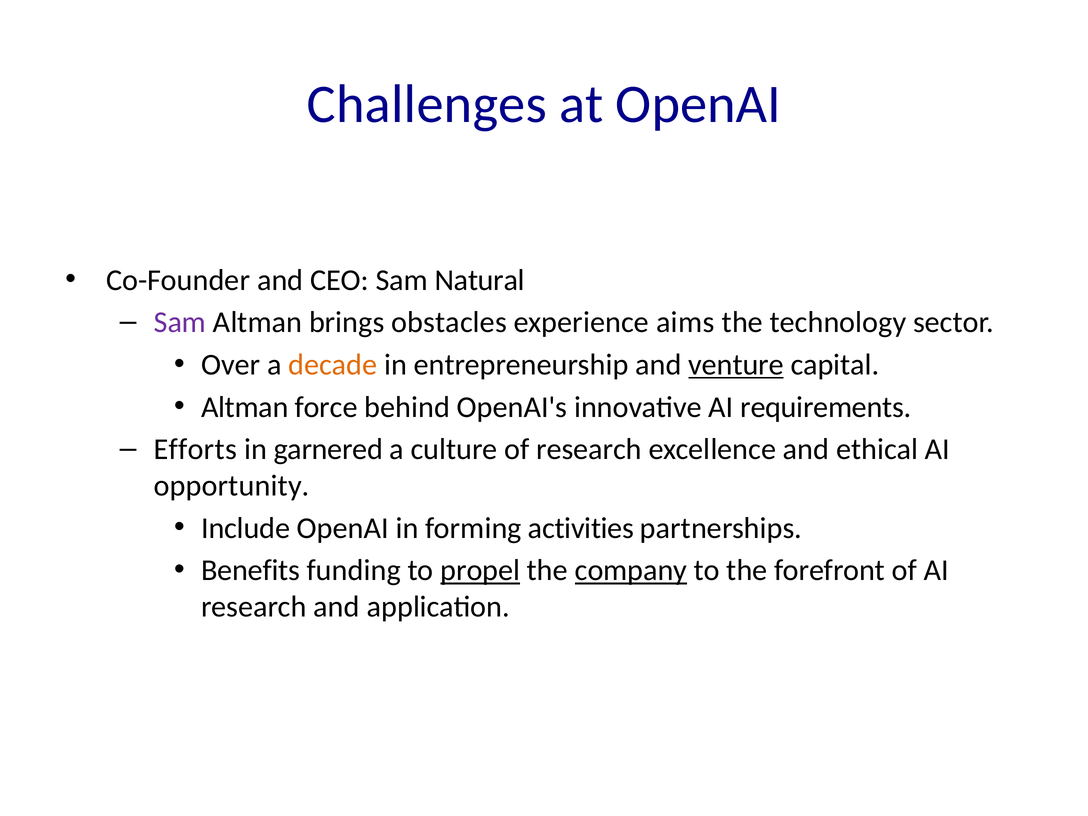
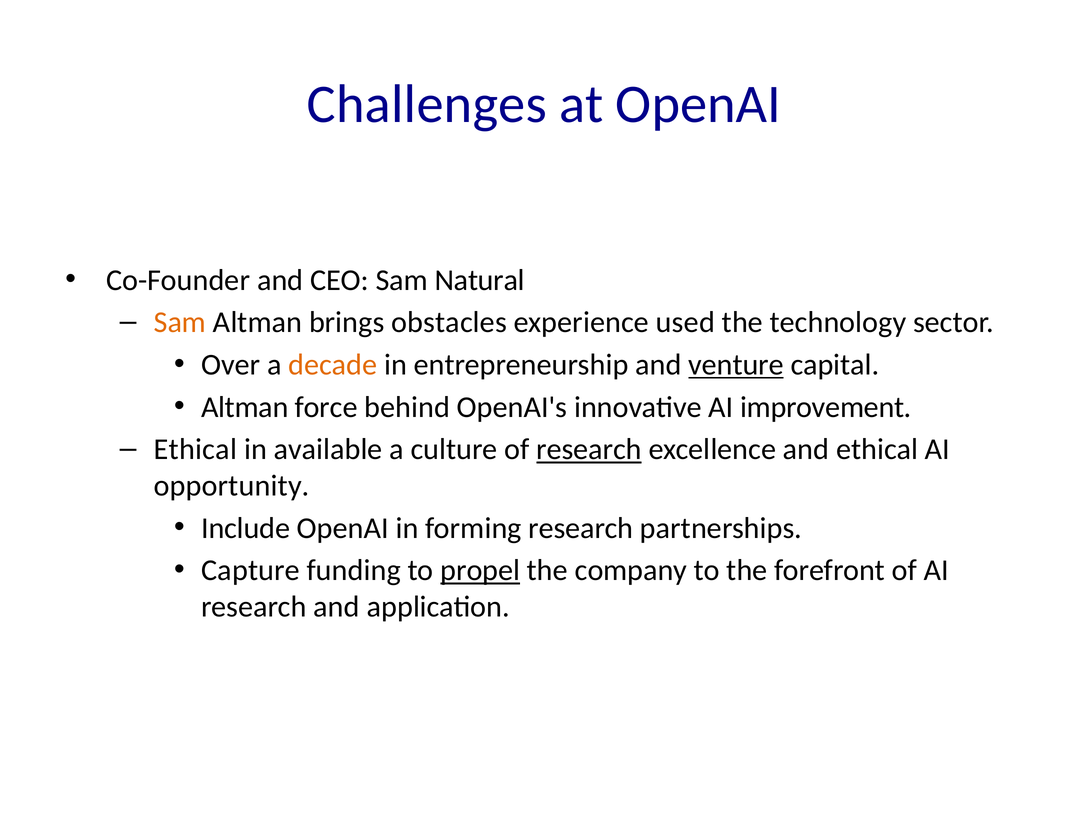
Sam at (180, 323) colour: purple -> orange
aims: aims -> used
requirements: requirements -> improvement
Efforts at (195, 449): Efforts -> Ethical
garnered: garnered -> available
research at (589, 449) underline: none -> present
forming activities: activities -> research
Benefits: Benefits -> Capture
company underline: present -> none
